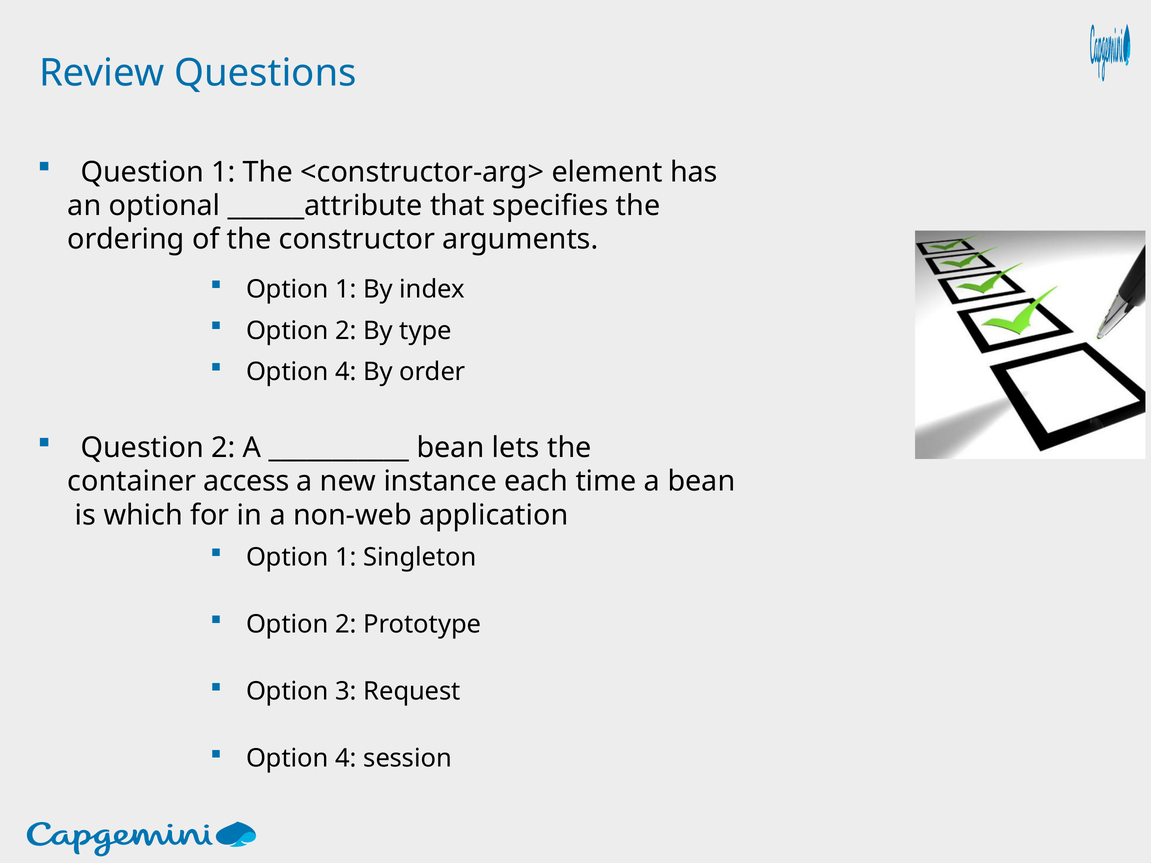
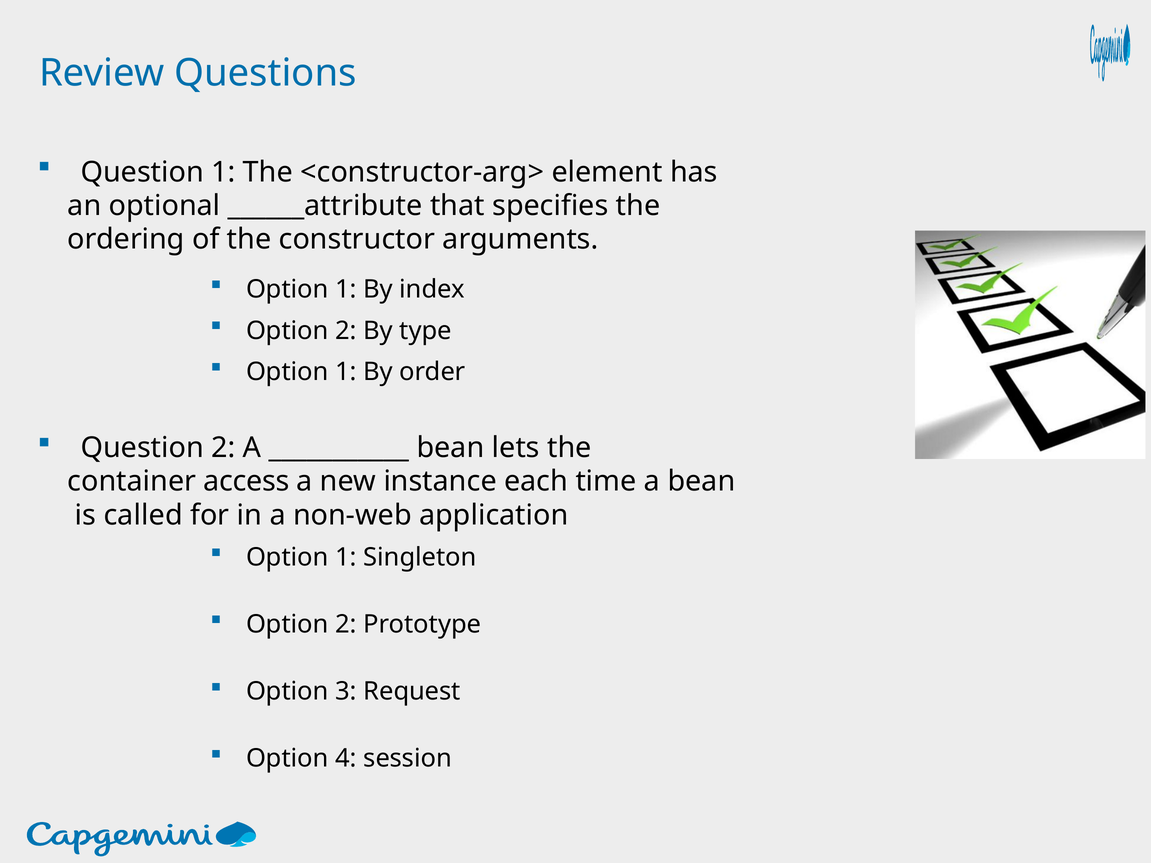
4 at (346, 372): 4 -> 1
which: which -> called
